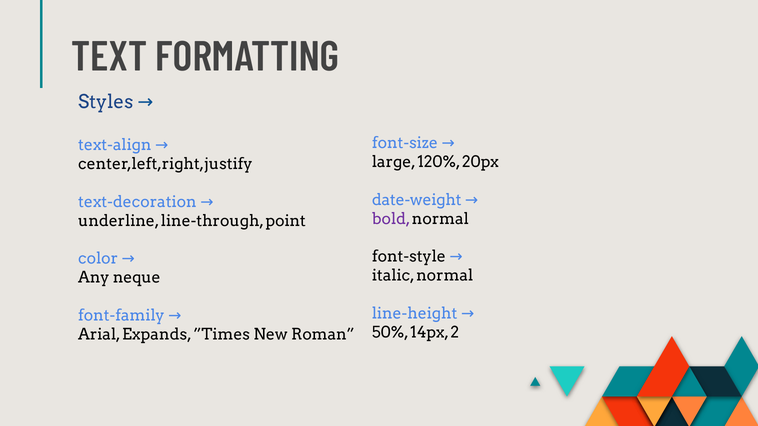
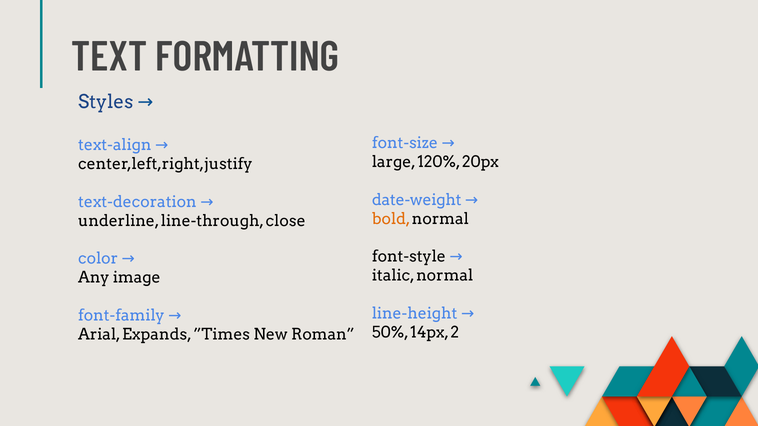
bold colour: purple -> orange
point: point -> close
neque: neque -> image
